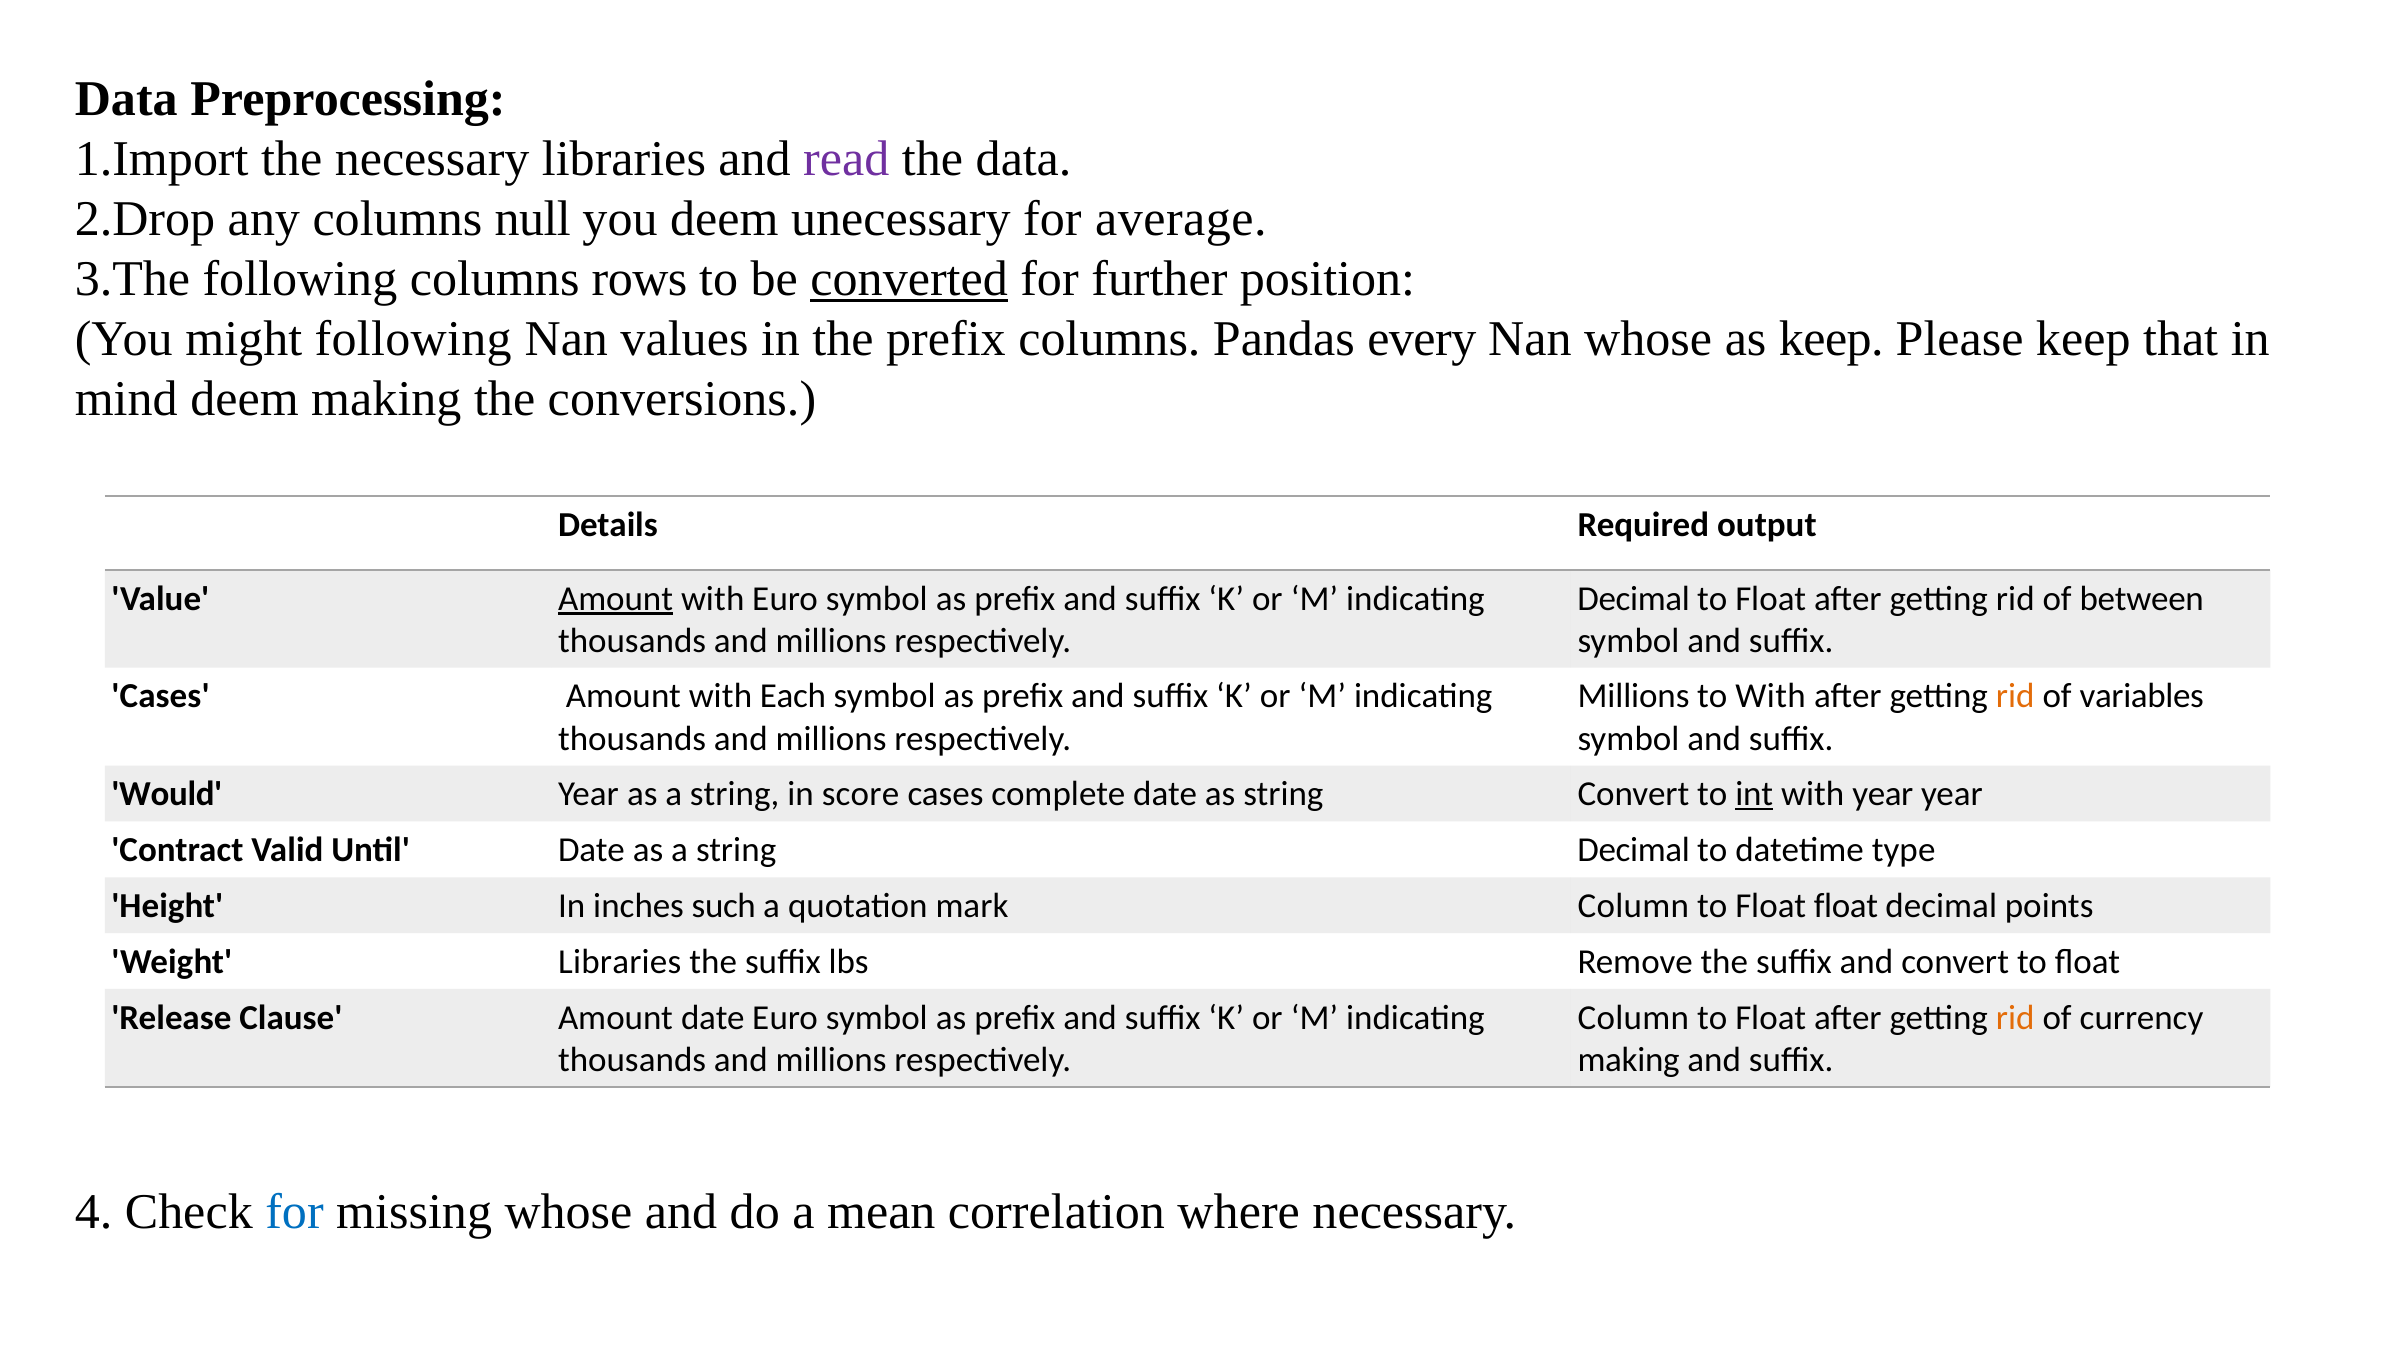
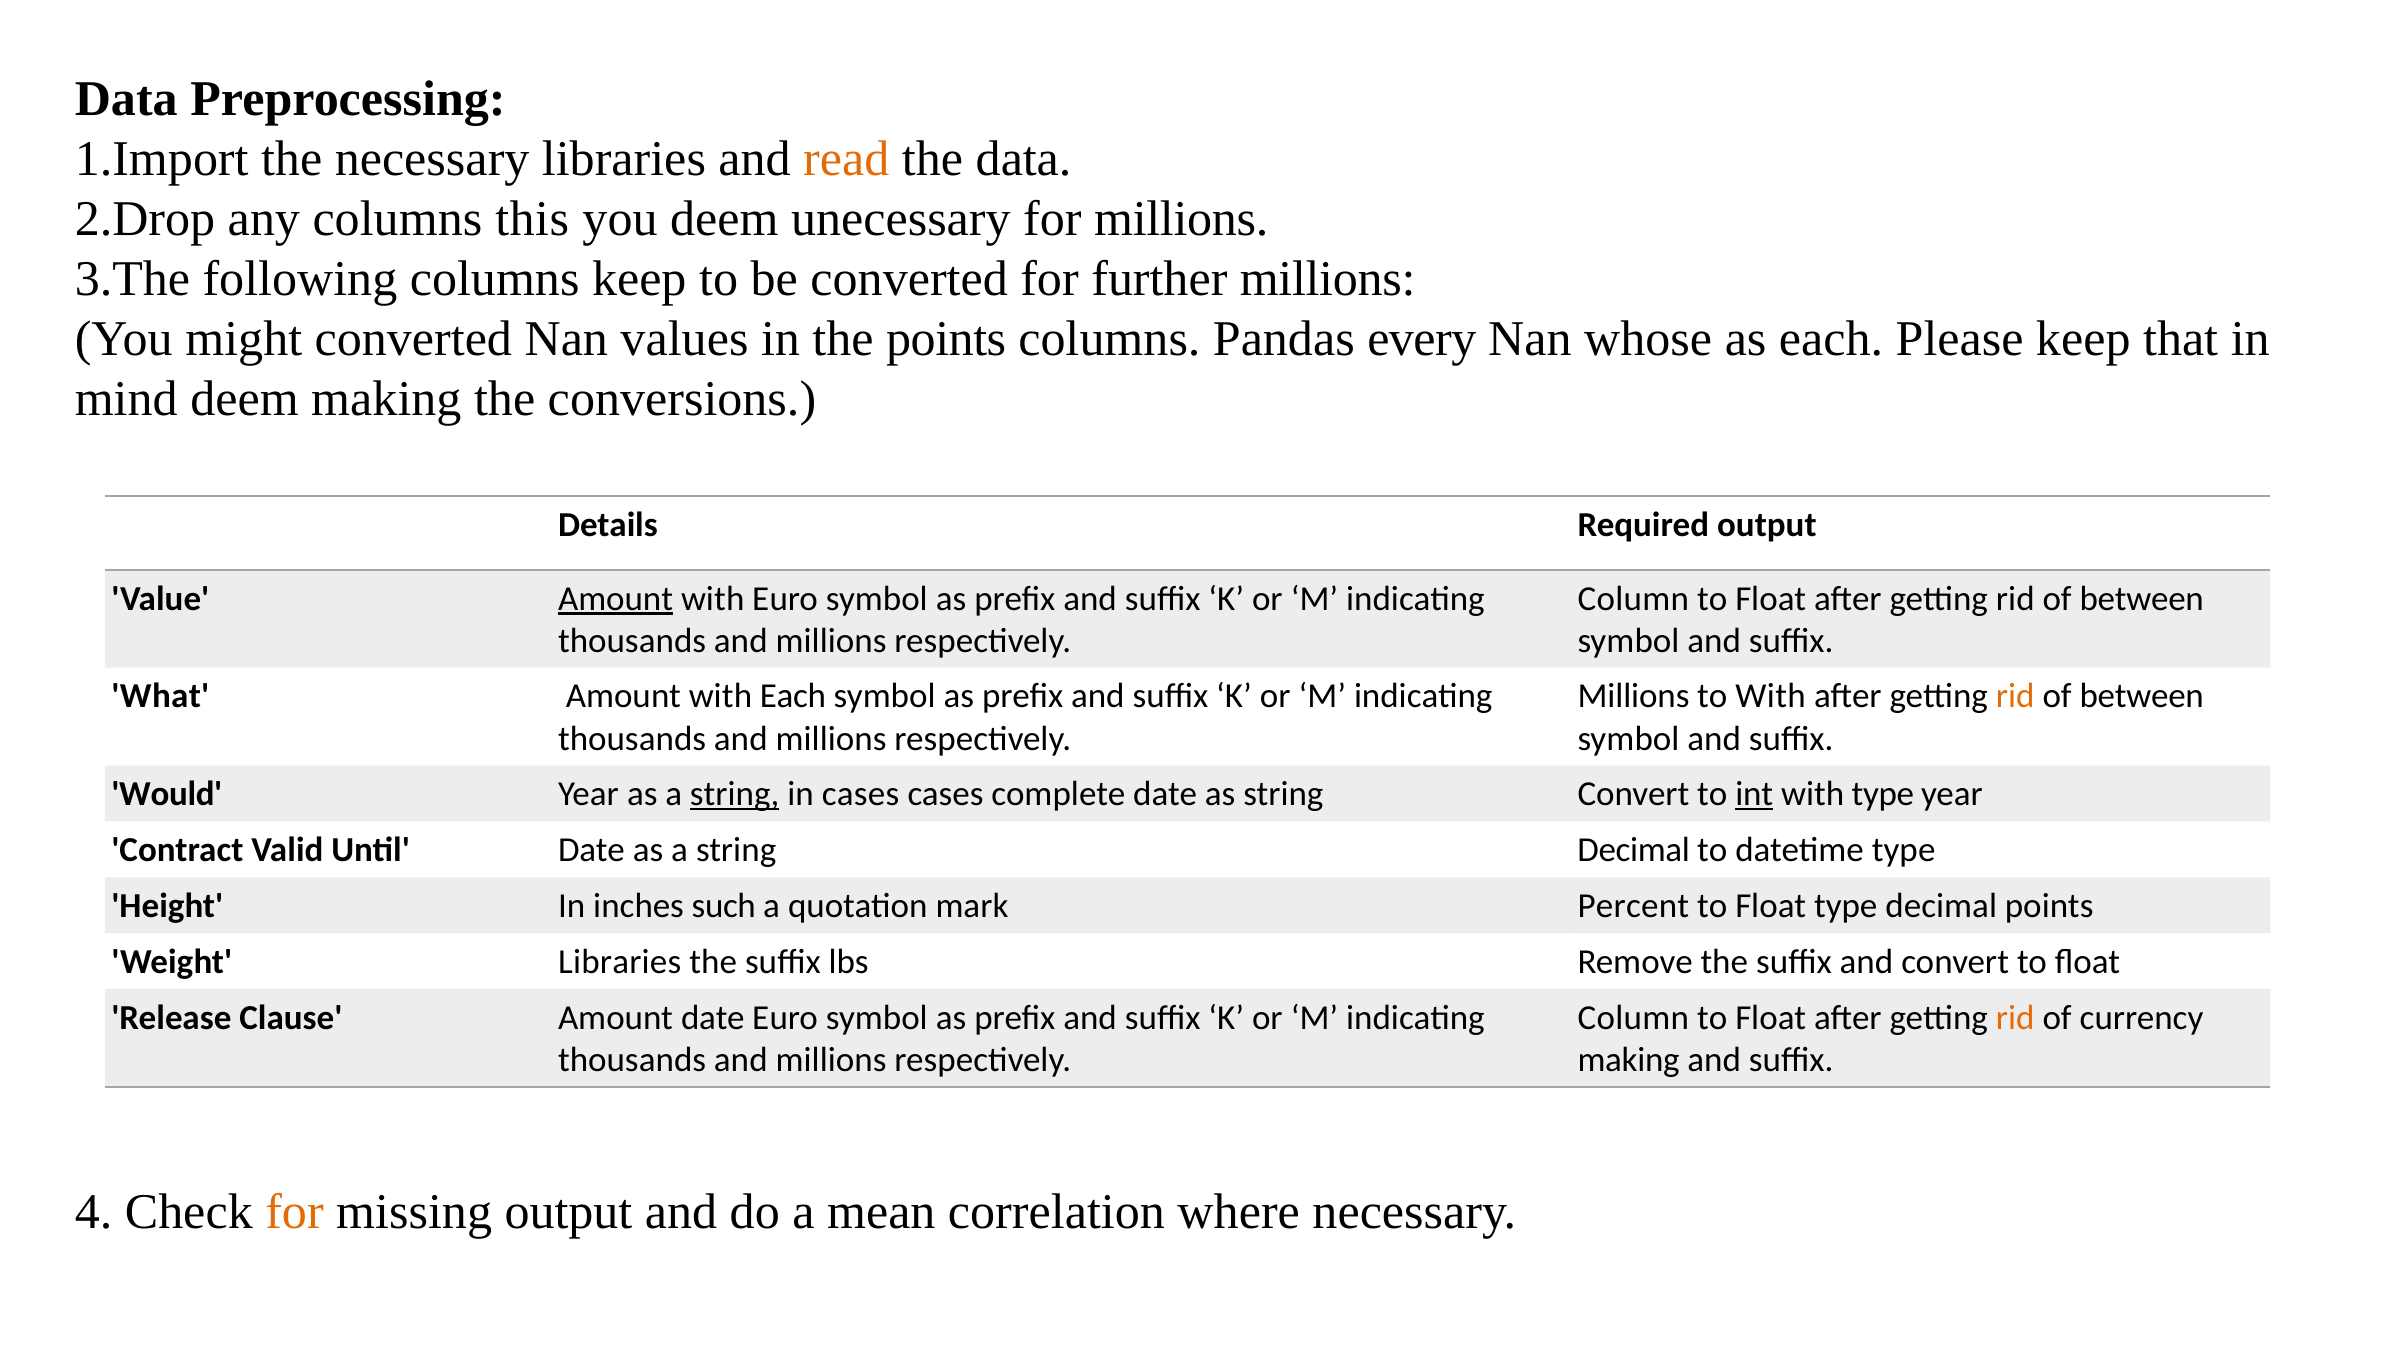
read colour: purple -> orange
null: null -> this
for average: average -> millions
columns rows: rows -> keep
converted at (909, 279) underline: present -> none
further position: position -> millions
might following: following -> converted
the prefix: prefix -> points
as keep: keep -> each
Decimal at (1634, 599): Decimal -> Column
Cases at (161, 697): Cases -> What
variables at (2142, 697): variables -> between
string at (735, 795) underline: none -> present
in score: score -> cases
with year: year -> type
mark Column: Column -> Percent
Float float: float -> type
for at (294, 1213) colour: blue -> orange
missing whose: whose -> output
